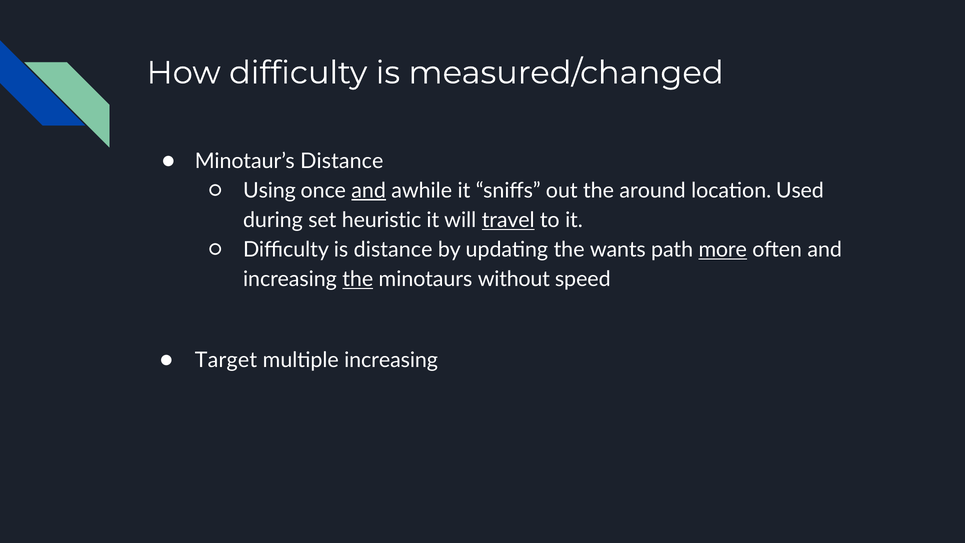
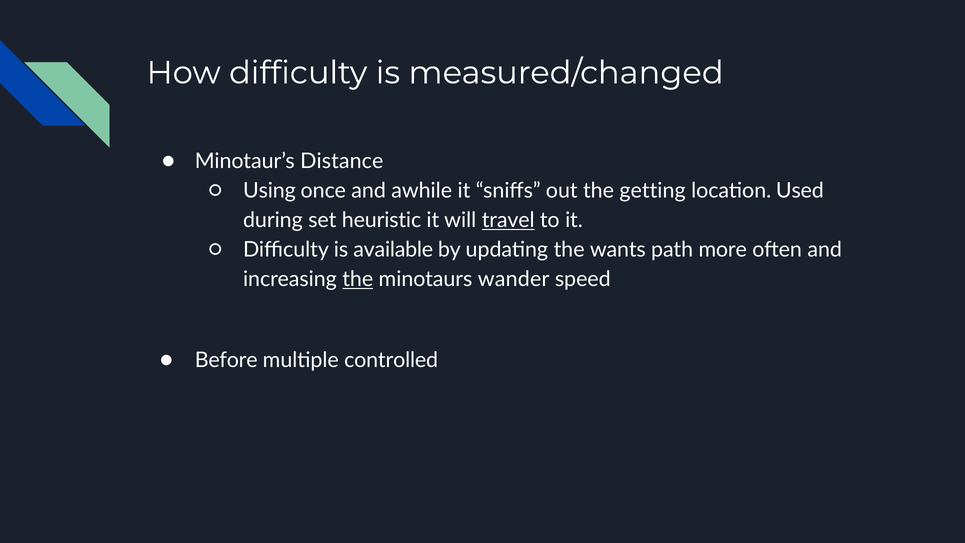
and at (369, 191) underline: present -> none
around: around -> getting
is distance: distance -> available
more underline: present -> none
without: without -> wander
Target: Target -> Before
multiple increasing: increasing -> controlled
